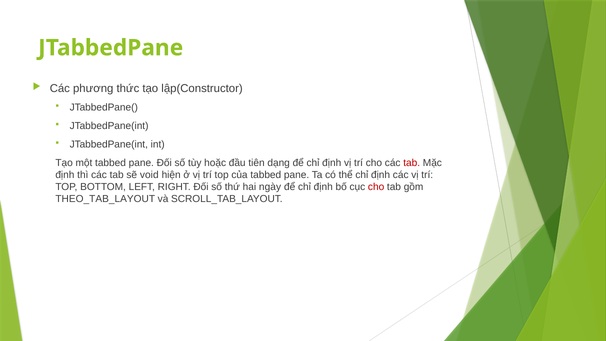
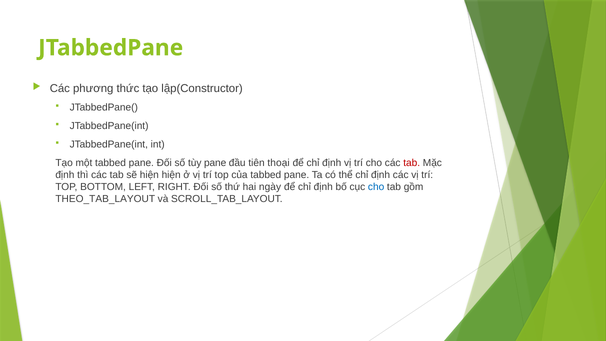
tùy hoặc: hoặc -> pane
dạng: dạng -> thoại
sẽ void: void -> hiện
cho at (376, 187) colour: red -> blue
